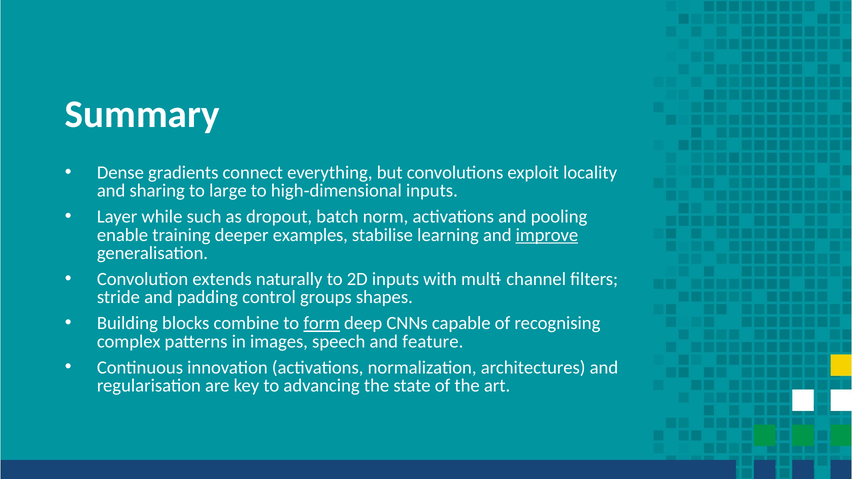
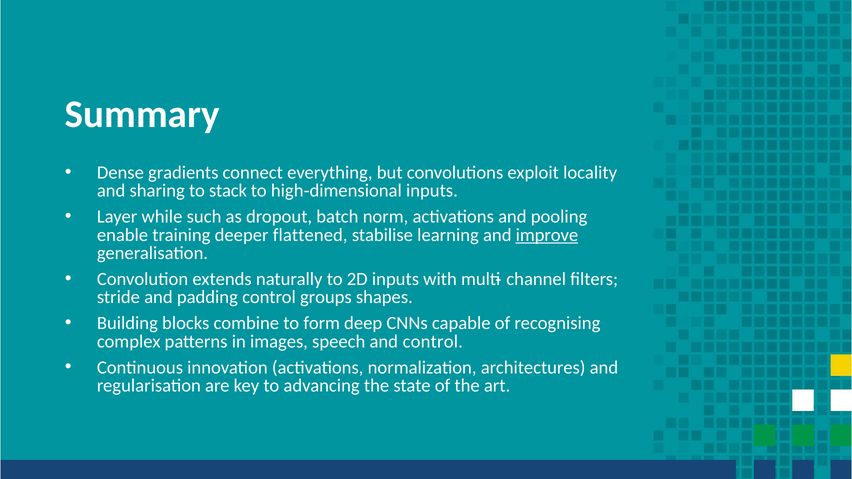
large: large -> stack
examples: examples -> flattened
form underline: present -> none
and feature: feature -> control
